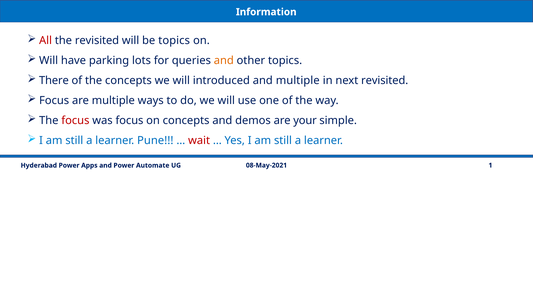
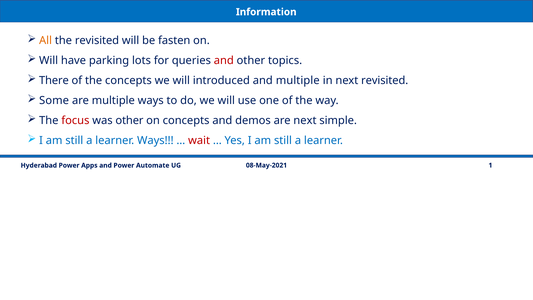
All colour: red -> orange
be topics: topics -> fasten
and at (224, 60) colour: orange -> red
Focus at (54, 100): Focus -> Some
was focus: focus -> other
are your: your -> next
learner Pune: Pune -> Ways
